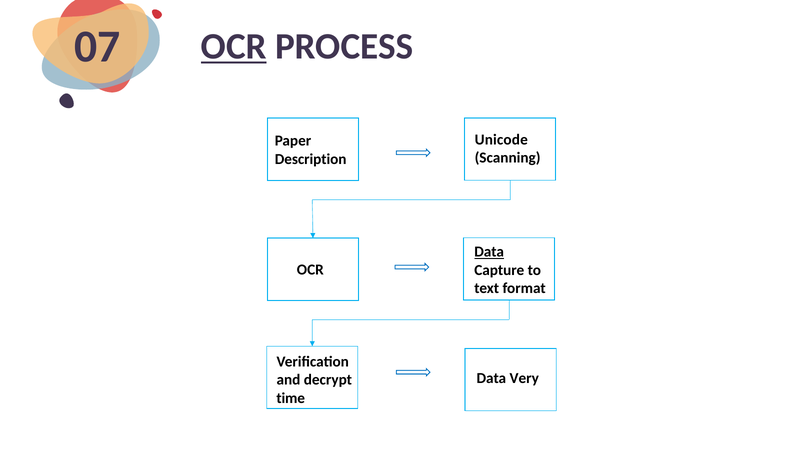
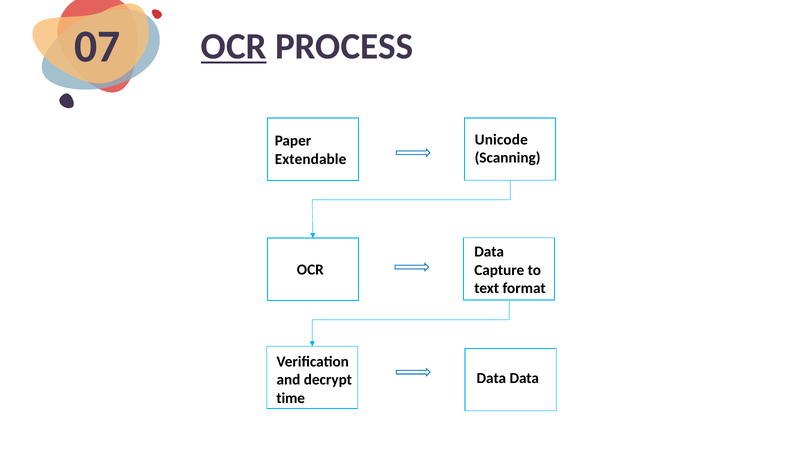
Description: Description -> Extendable
Data at (489, 252) underline: present -> none
Data Very: Very -> Data
